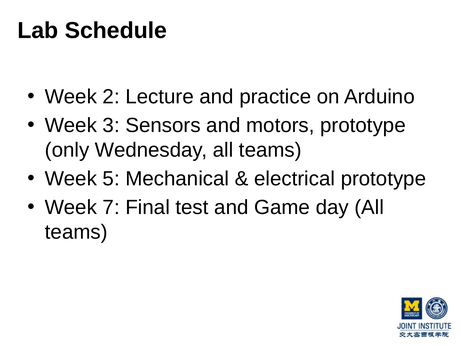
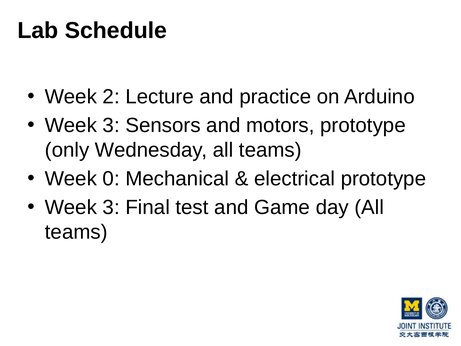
5: 5 -> 0
7 at (111, 207): 7 -> 3
